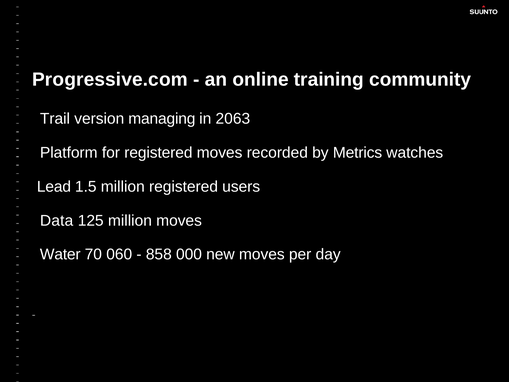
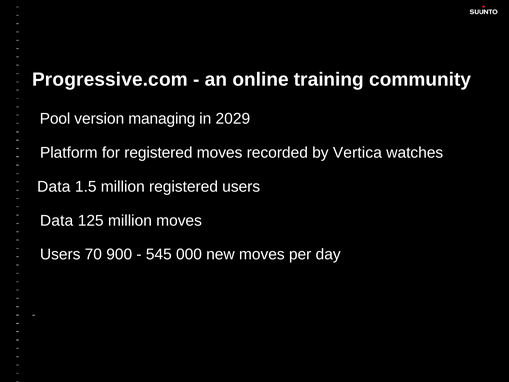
Trail: Trail -> Pool
2063: 2063 -> 2029
Metrics: Metrics -> Vertica
Lead at (54, 187): Lead -> Data
Water at (60, 254): Water -> Users
060: 060 -> 900
858: 858 -> 545
